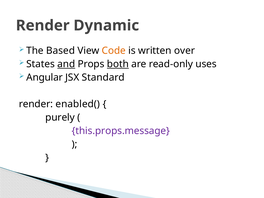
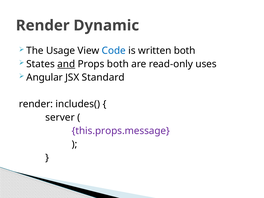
Based: Based -> Usage
Code colour: orange -> blue
written over: over -> both
both at (118, 64) underline: present -> none
enabled(: enabled( -> includes(
purely: purely -> server
